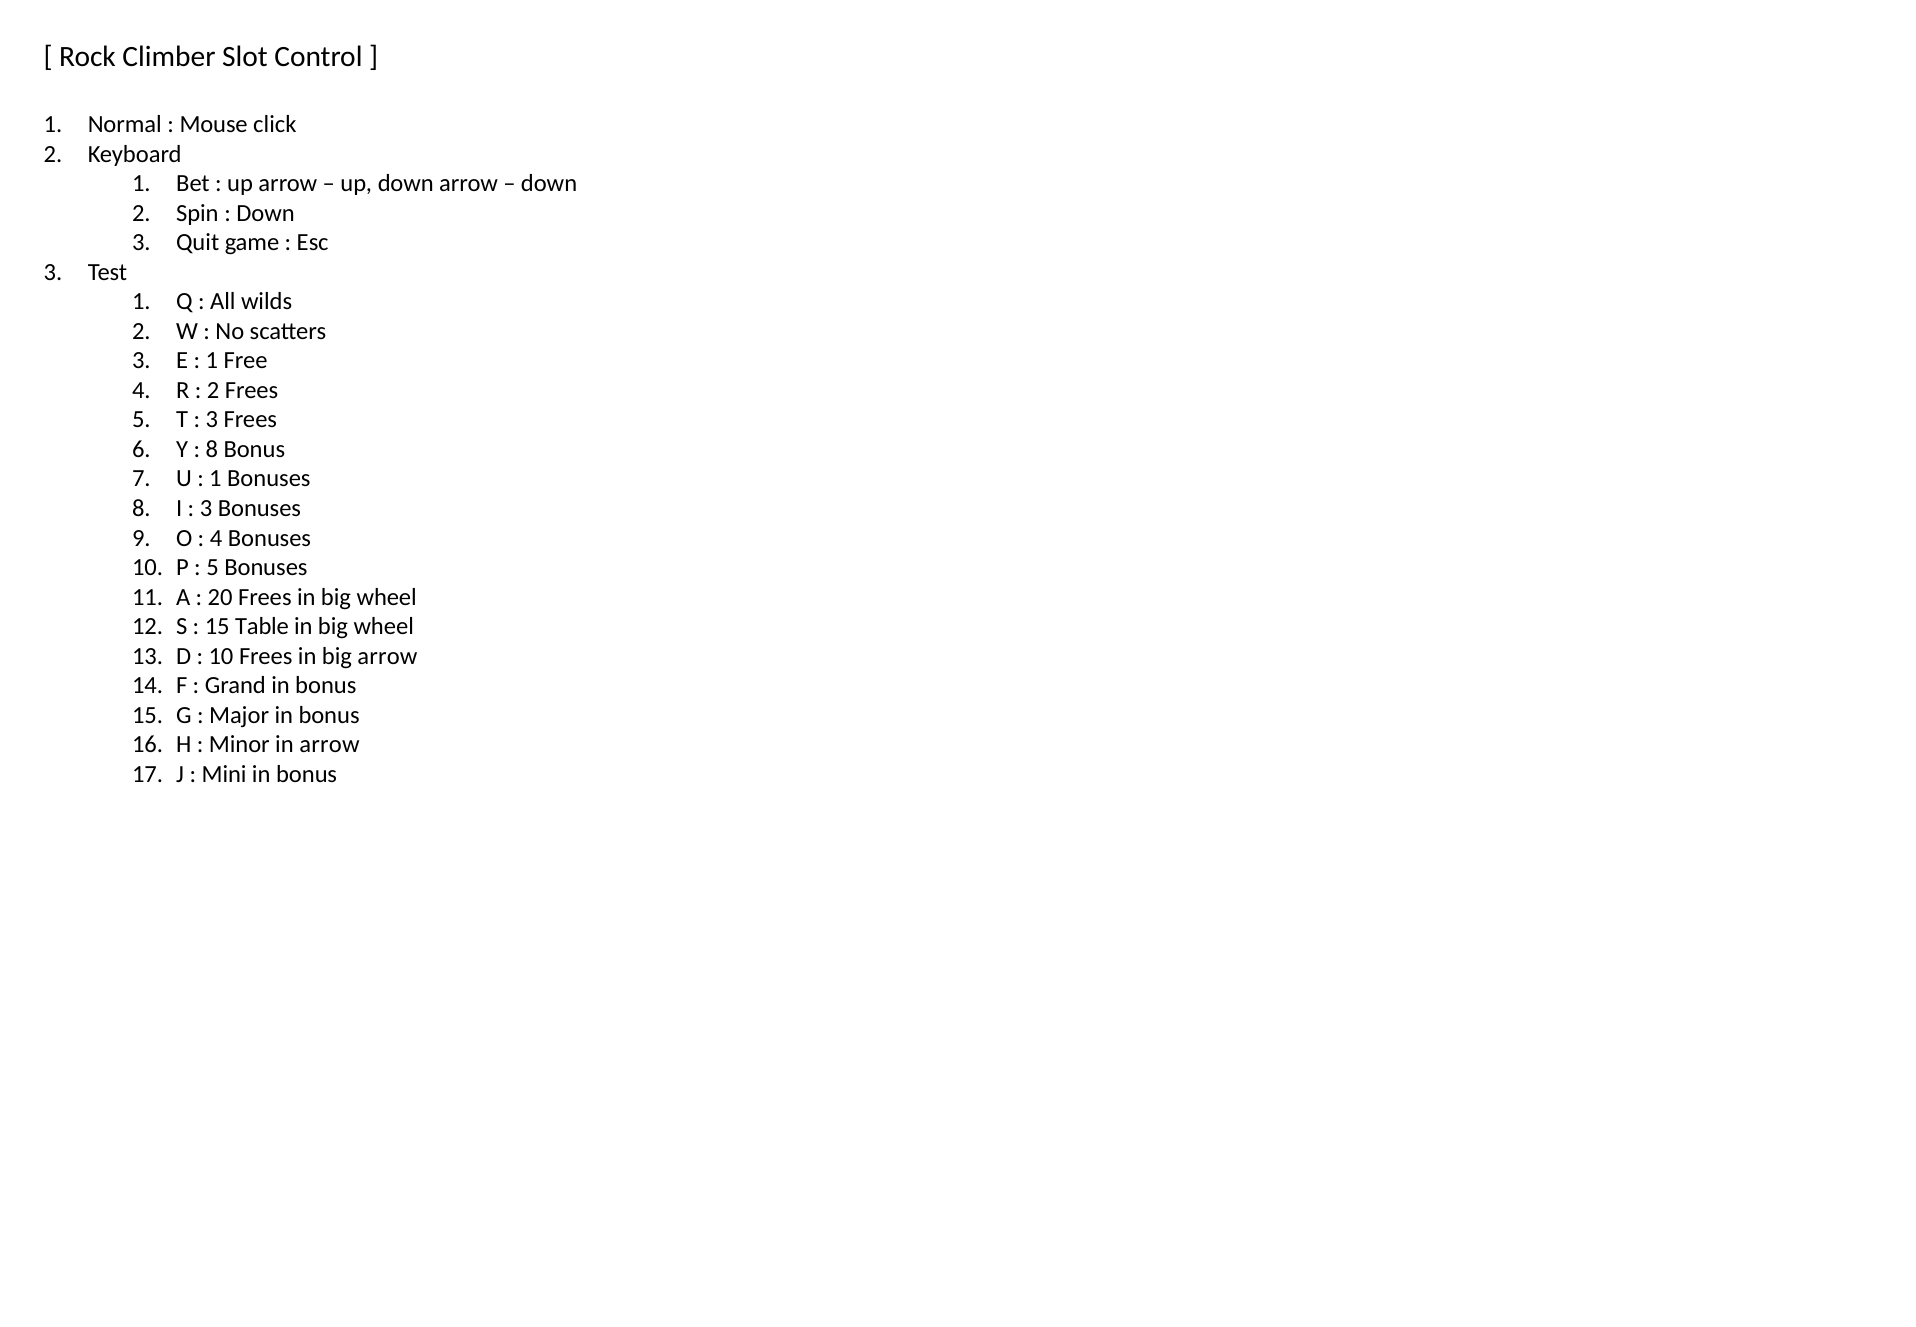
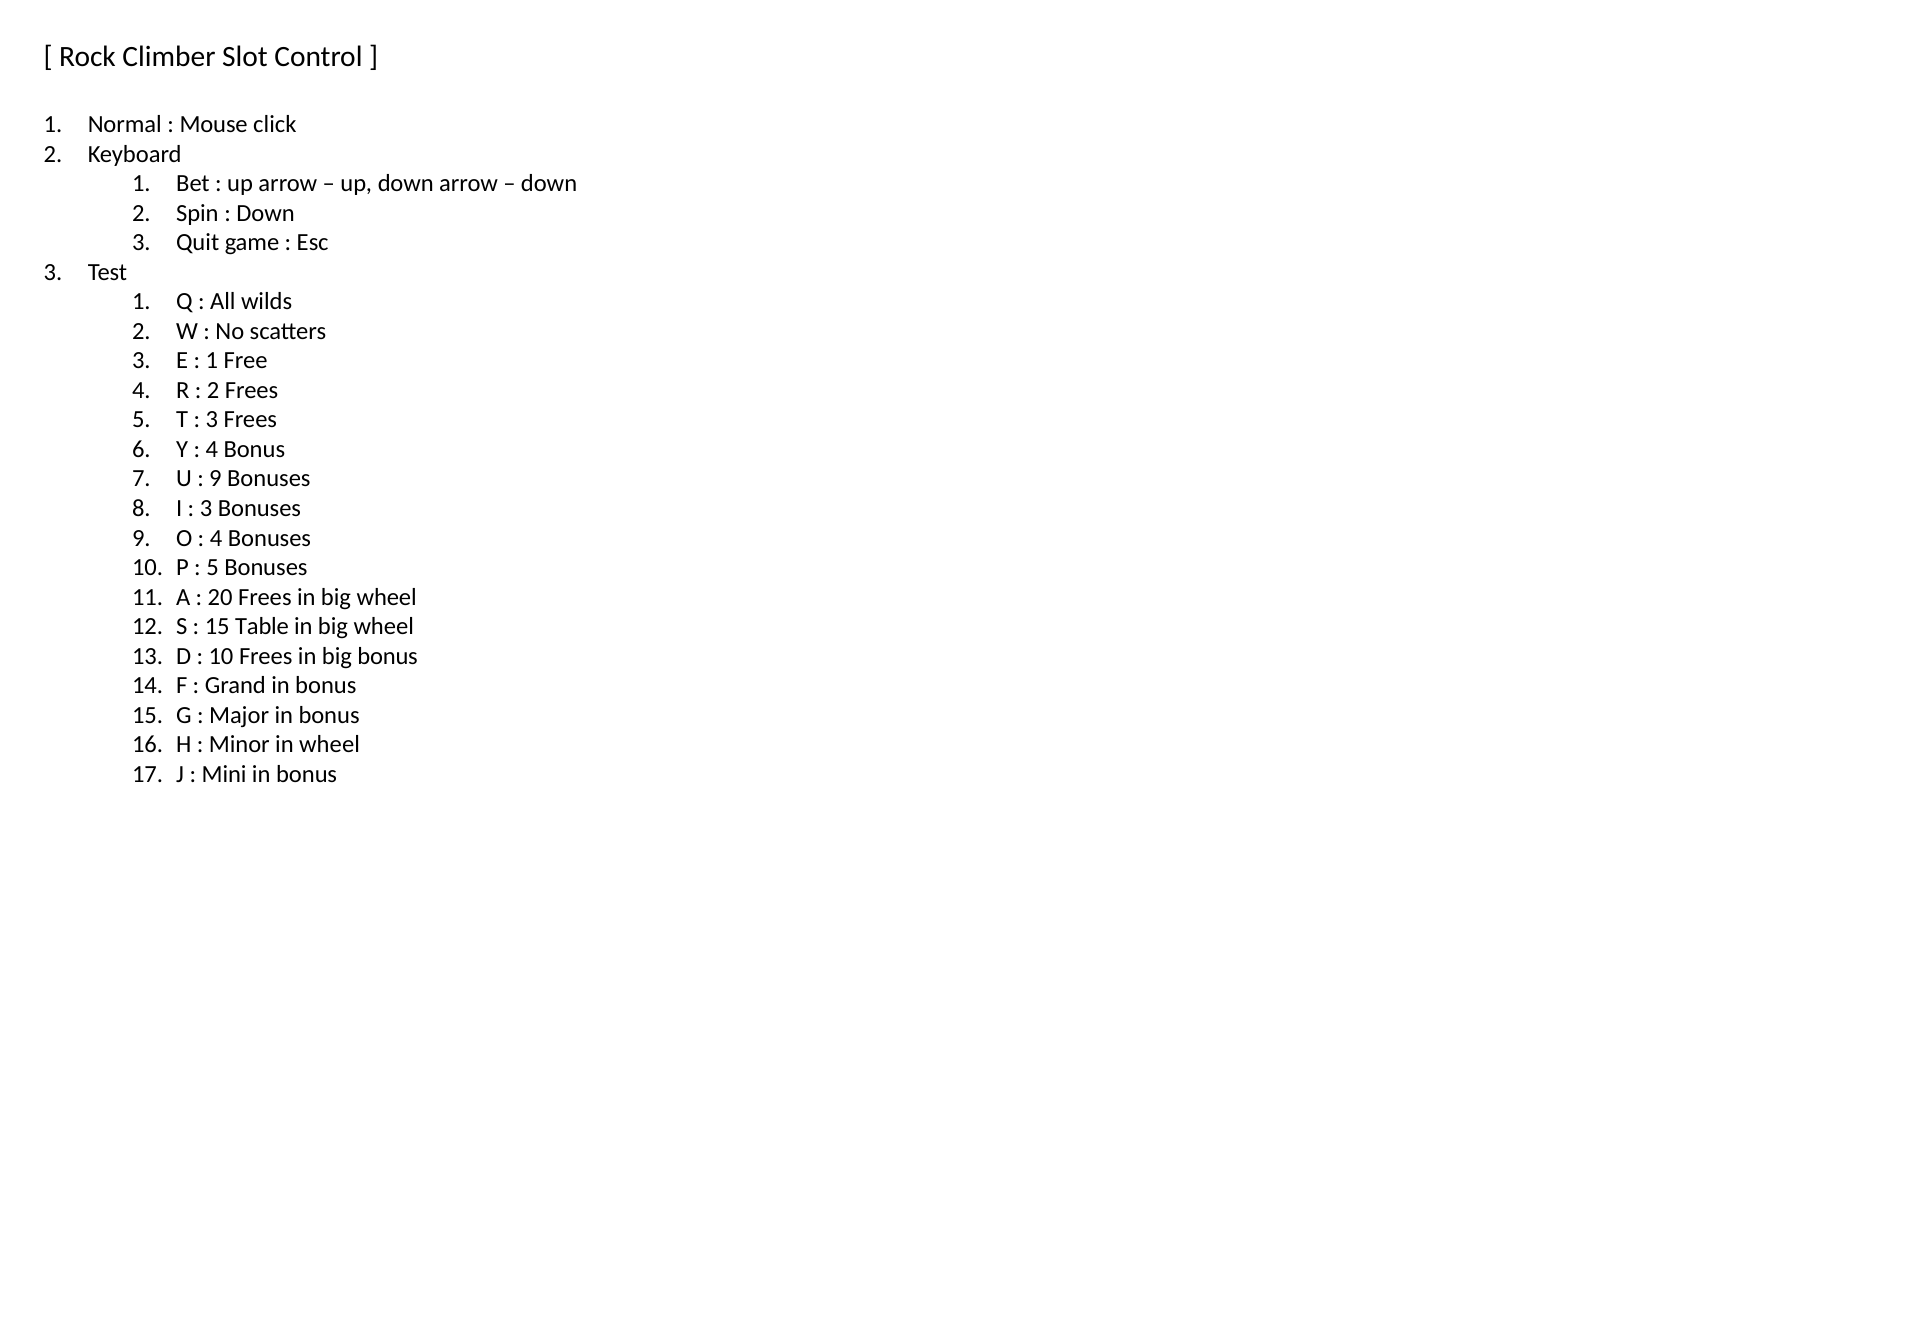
8 at (212, 449): 8 -> 4
1 at (215, 479): 1 -> 9
big arrow: arrow -> bonus
in arrow: arrow -> wheel
